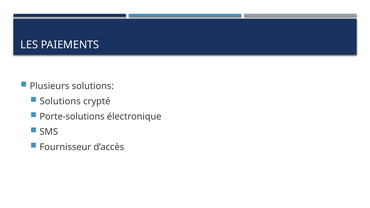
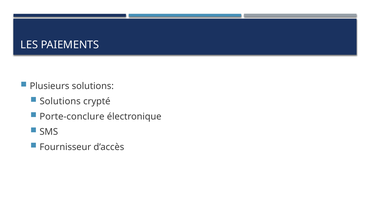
Porte-solutions: Porte-solutions -> Porte-conclure
